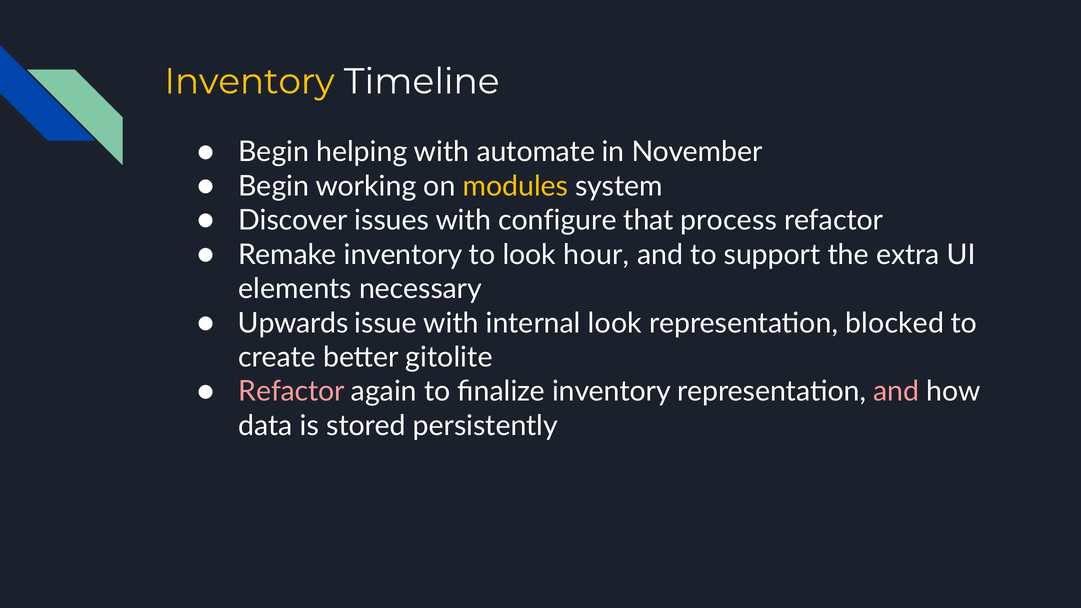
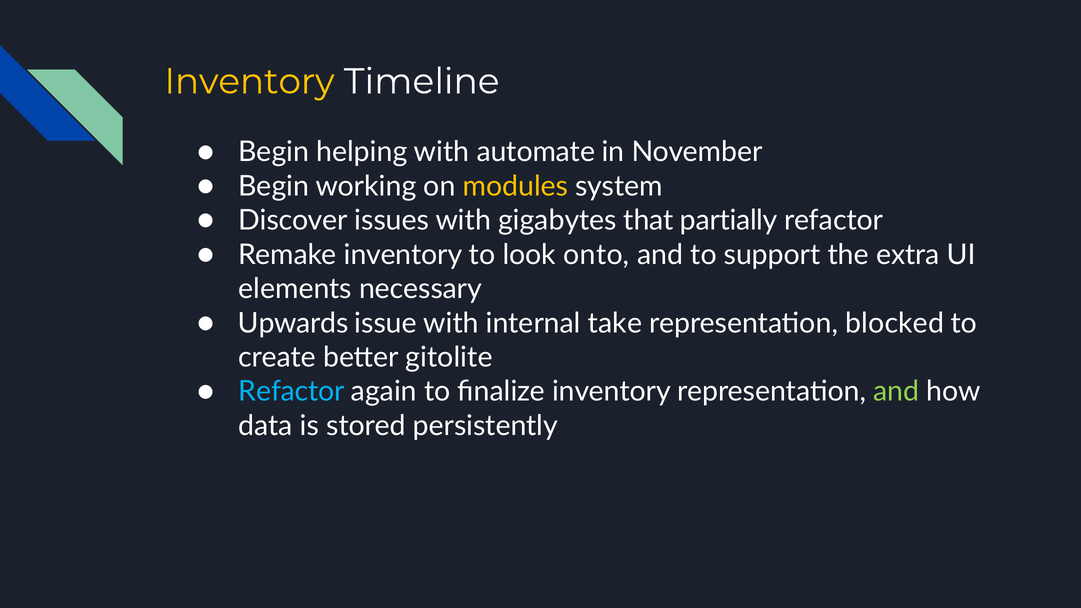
configure: configure -> gigabytes
process: process -> partially
hour: hour -> onto
internal look: look -> take
Refactor at (292, 392) colour: pink -> light blue
and at (896, 392) colour: pink -> light green
